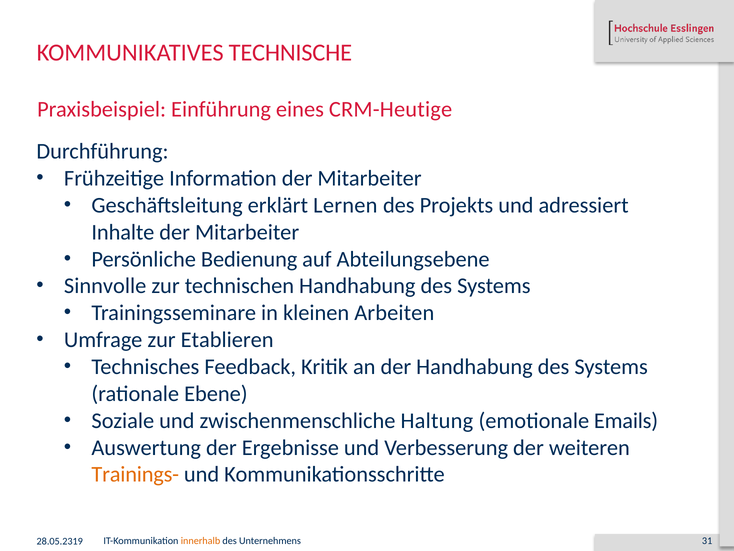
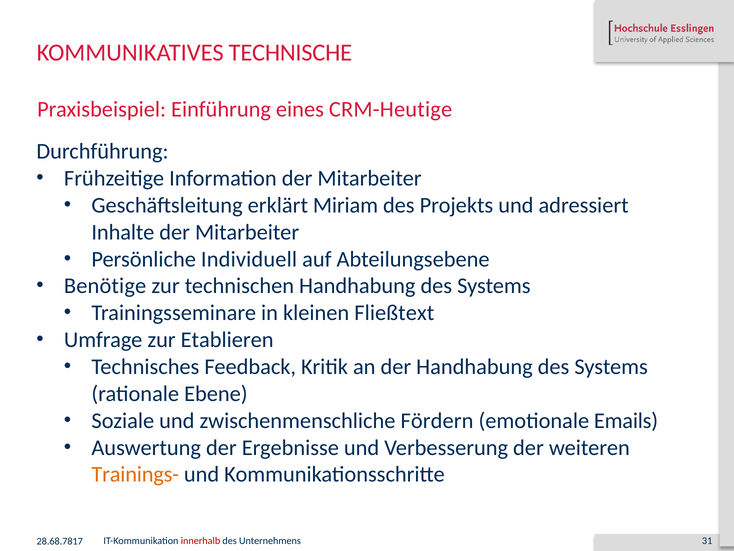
Lernen: Lernen -> Miriam
Bedienung: Bedienung -> Individuell
Sinnvolle: Sinnvolle -> Benötige
Arbeiten: Arbeiten -> Fließtext
Haltung: Haltung -> Fördern
28.05.2319: 28.05.2319 -> 28.68.7817
innerhalb colour: orange -> red
